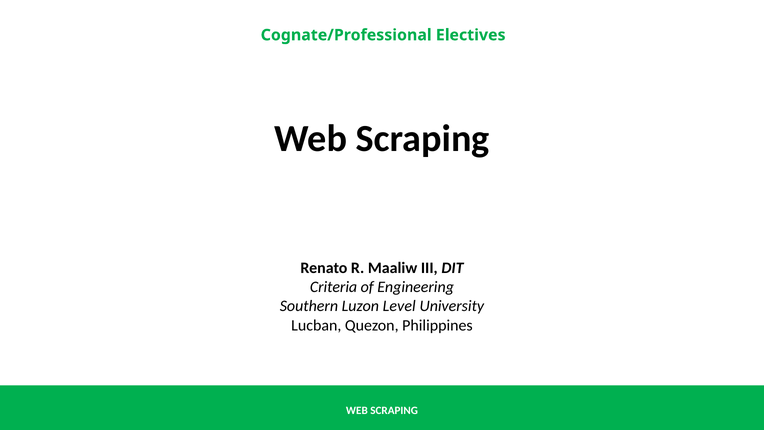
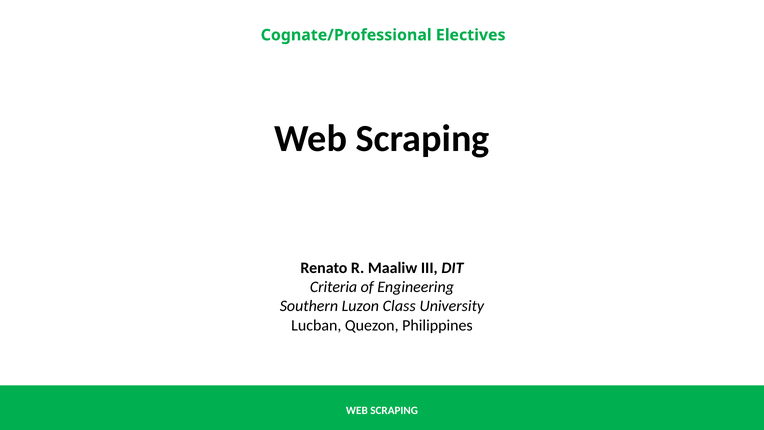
Level: Level -> Class
